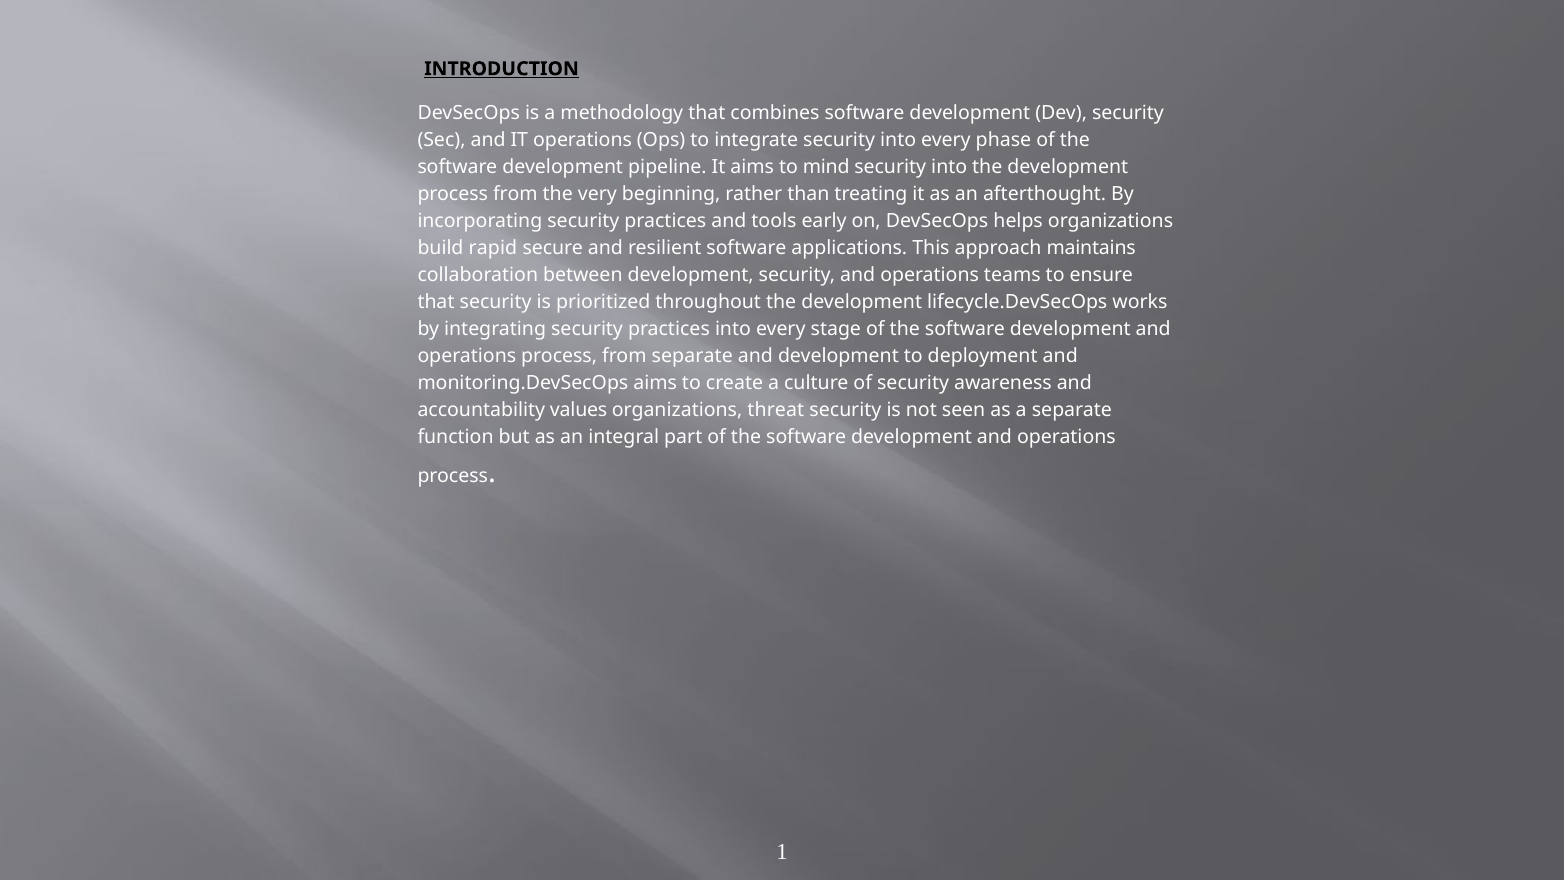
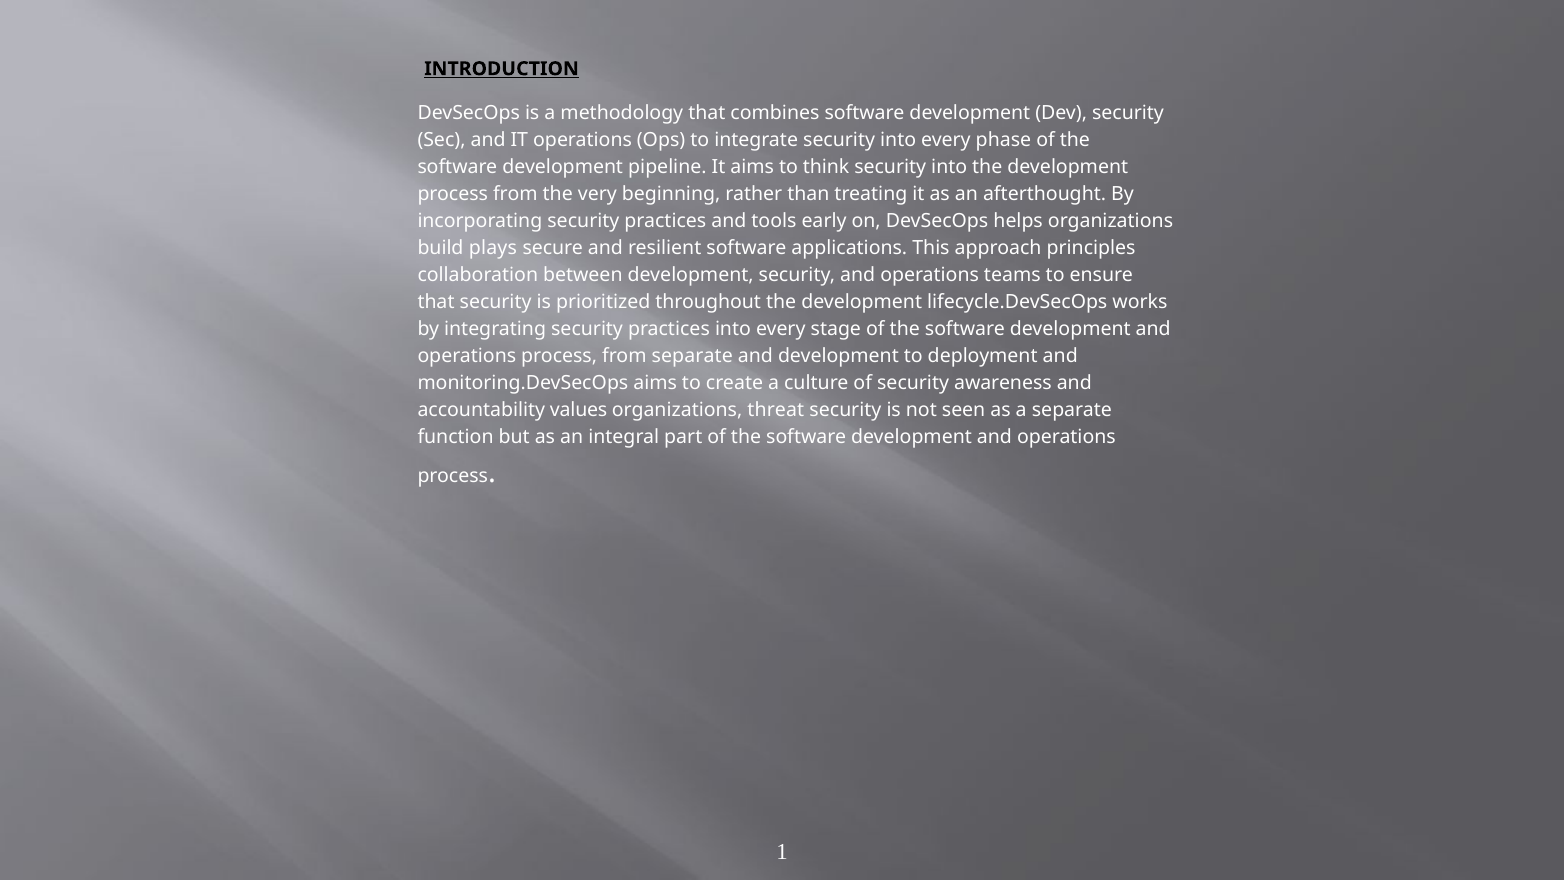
mind: mind -> think
rapid: rapid -> plays
maintains: maintains -> principles
